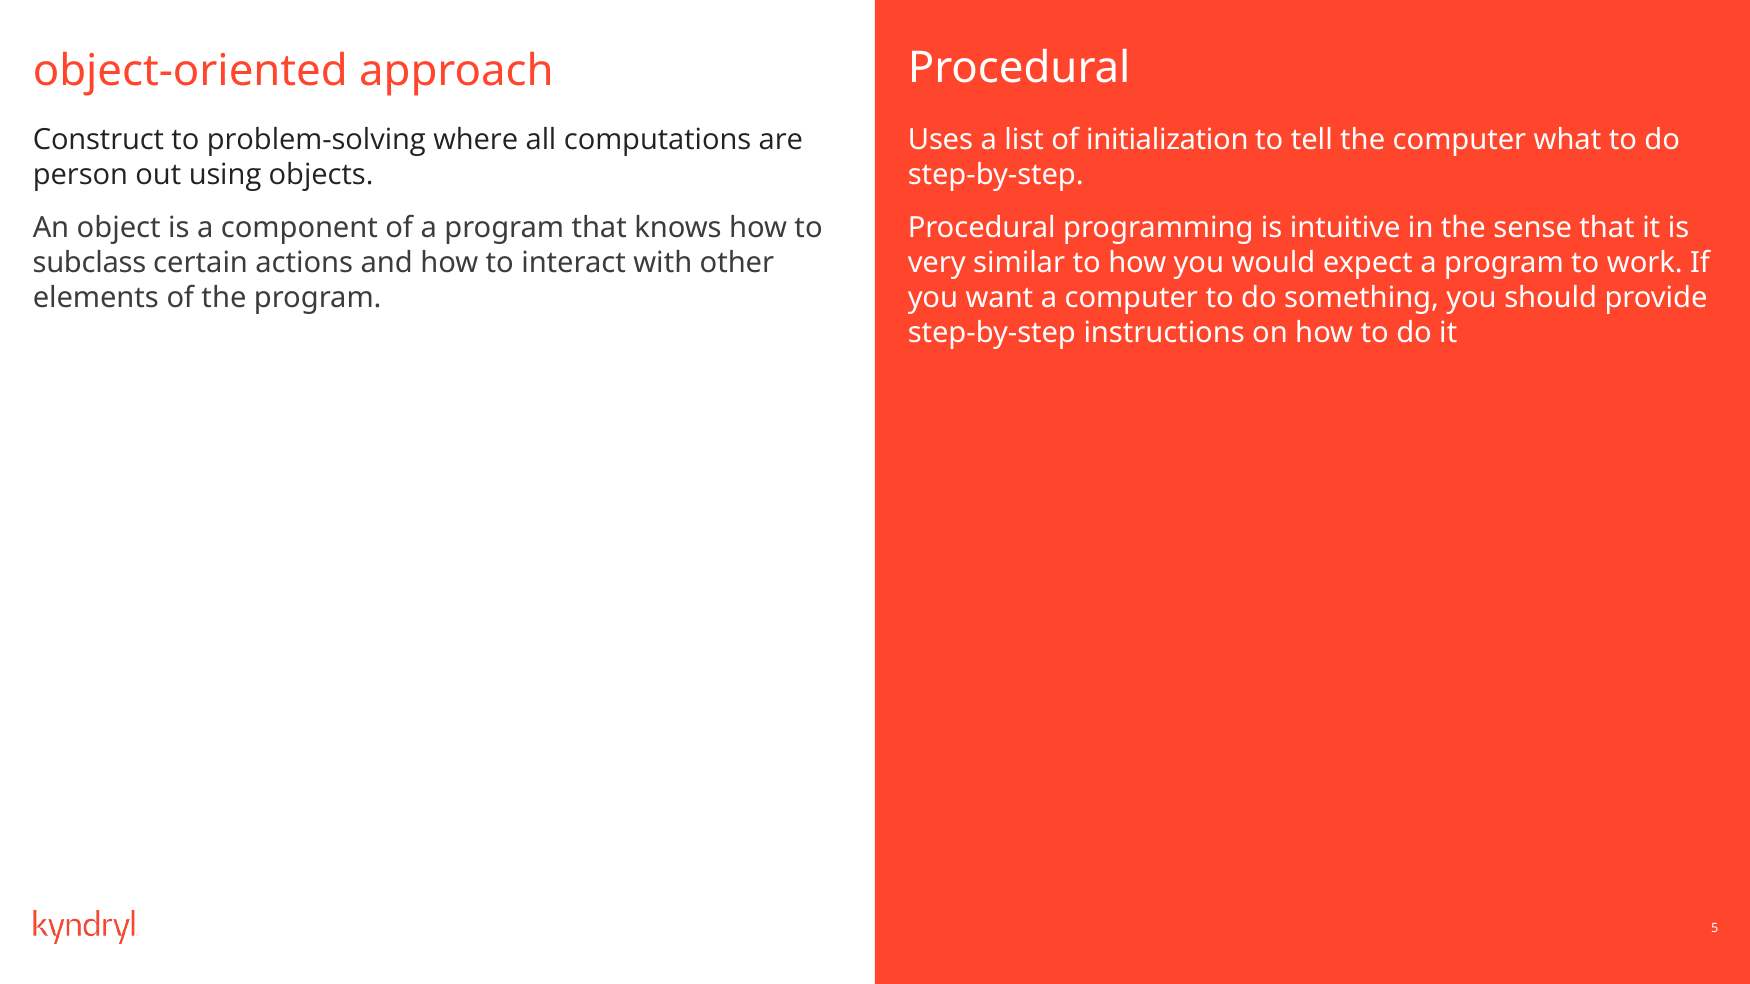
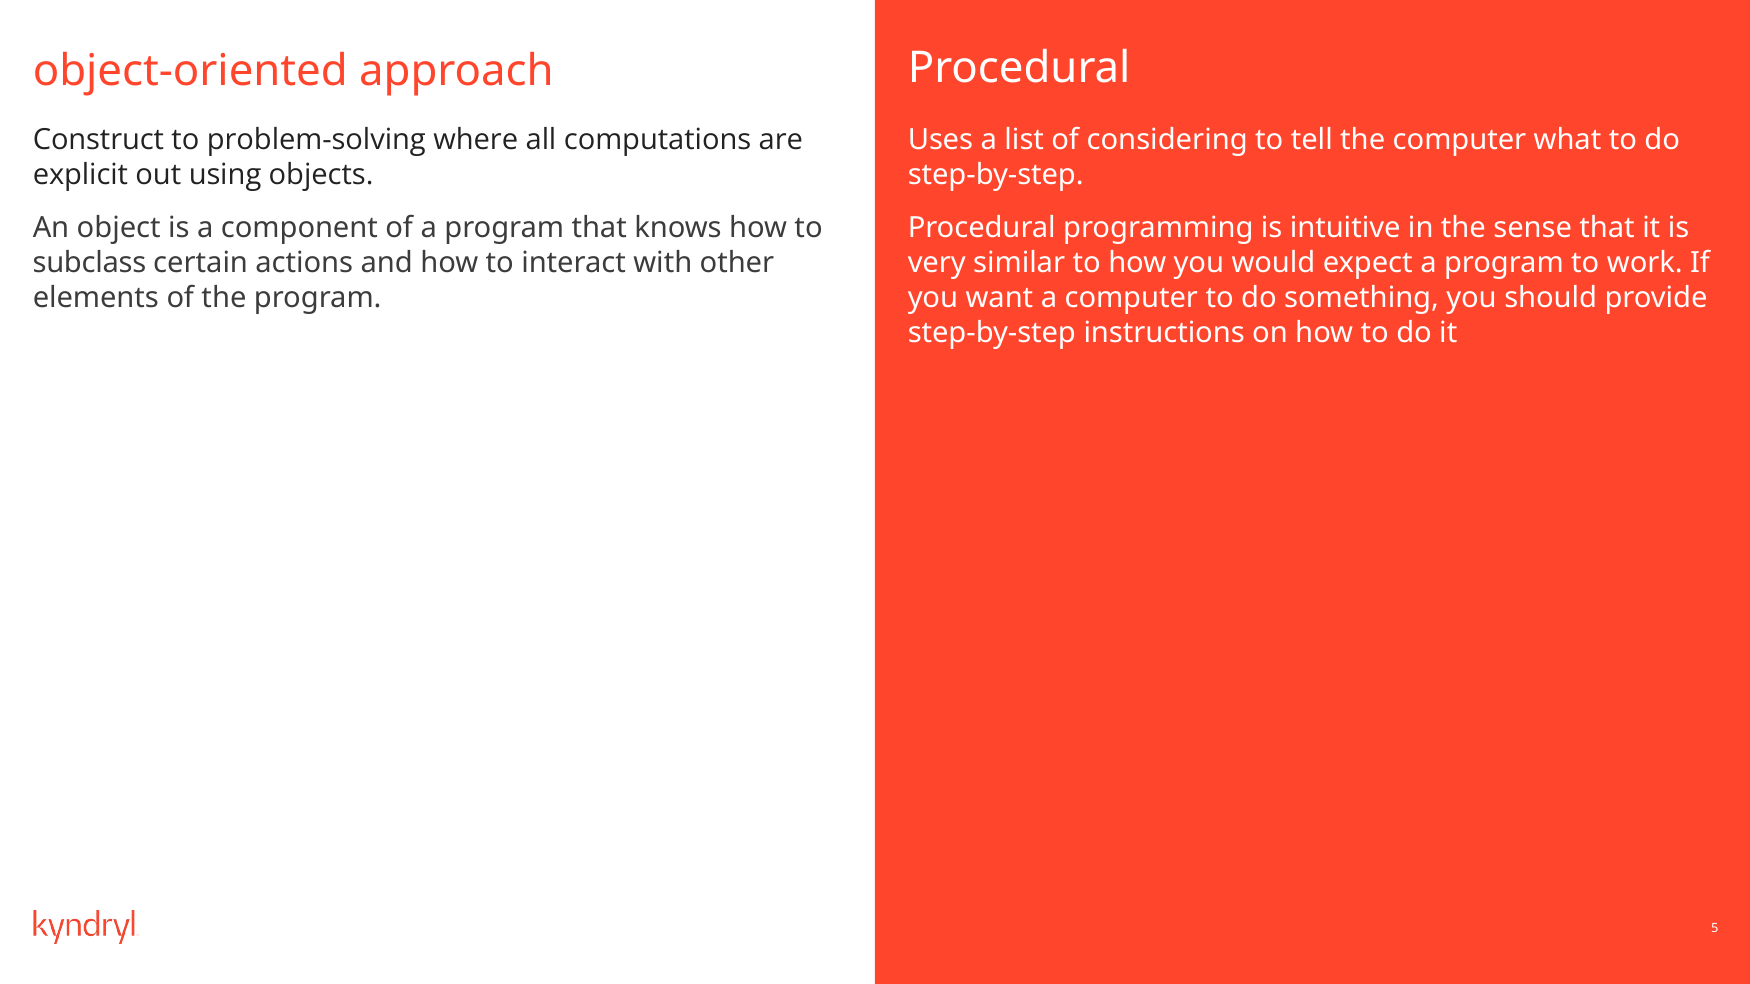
initialization: initialization -> considering
person: person -> explicit
